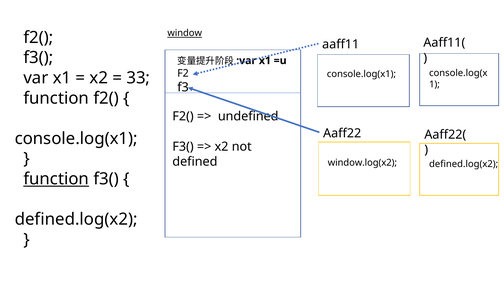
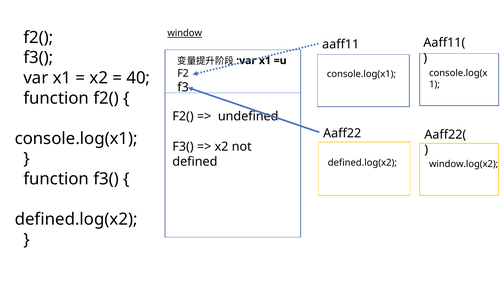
33: 33 -> 40
window.log(x2 at (362, 163): window.log(x2 -> defined.log(x2
defined.log(x2 at (464, 164): defined.log(x2 -> window.log(x2
function at (56, 179) underline: present -> none
